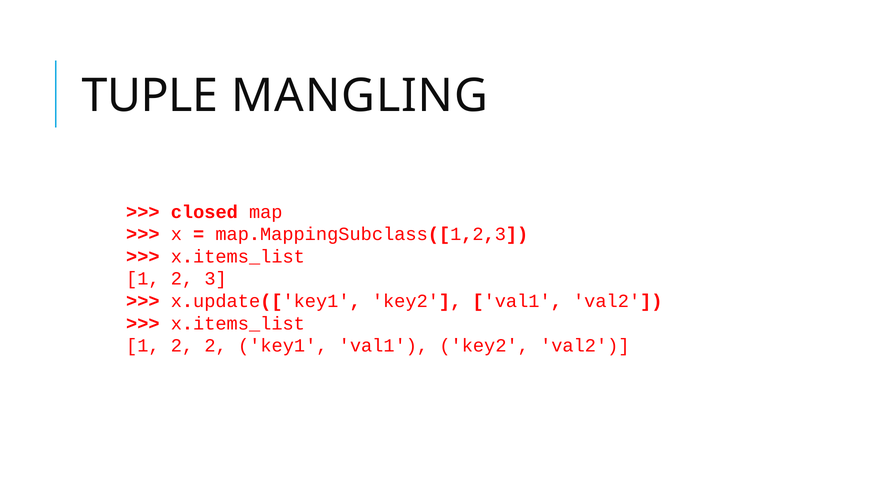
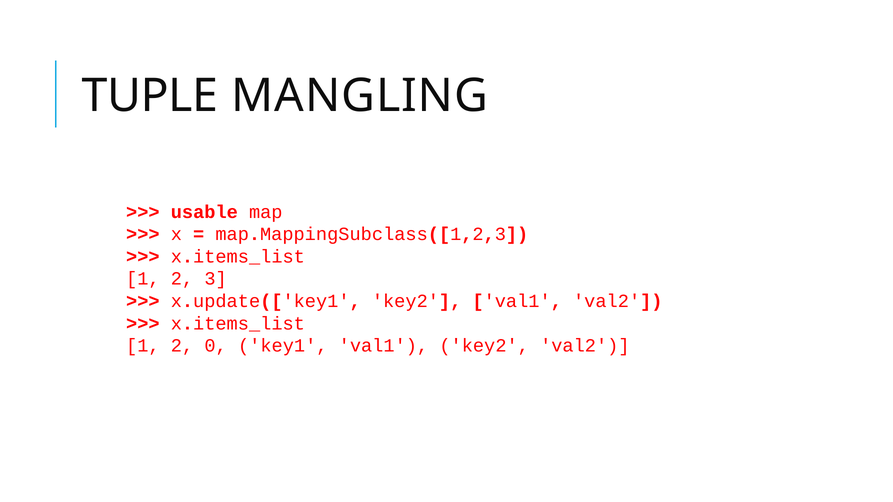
closed: closed -> usable
2 2: 2 -> 0
